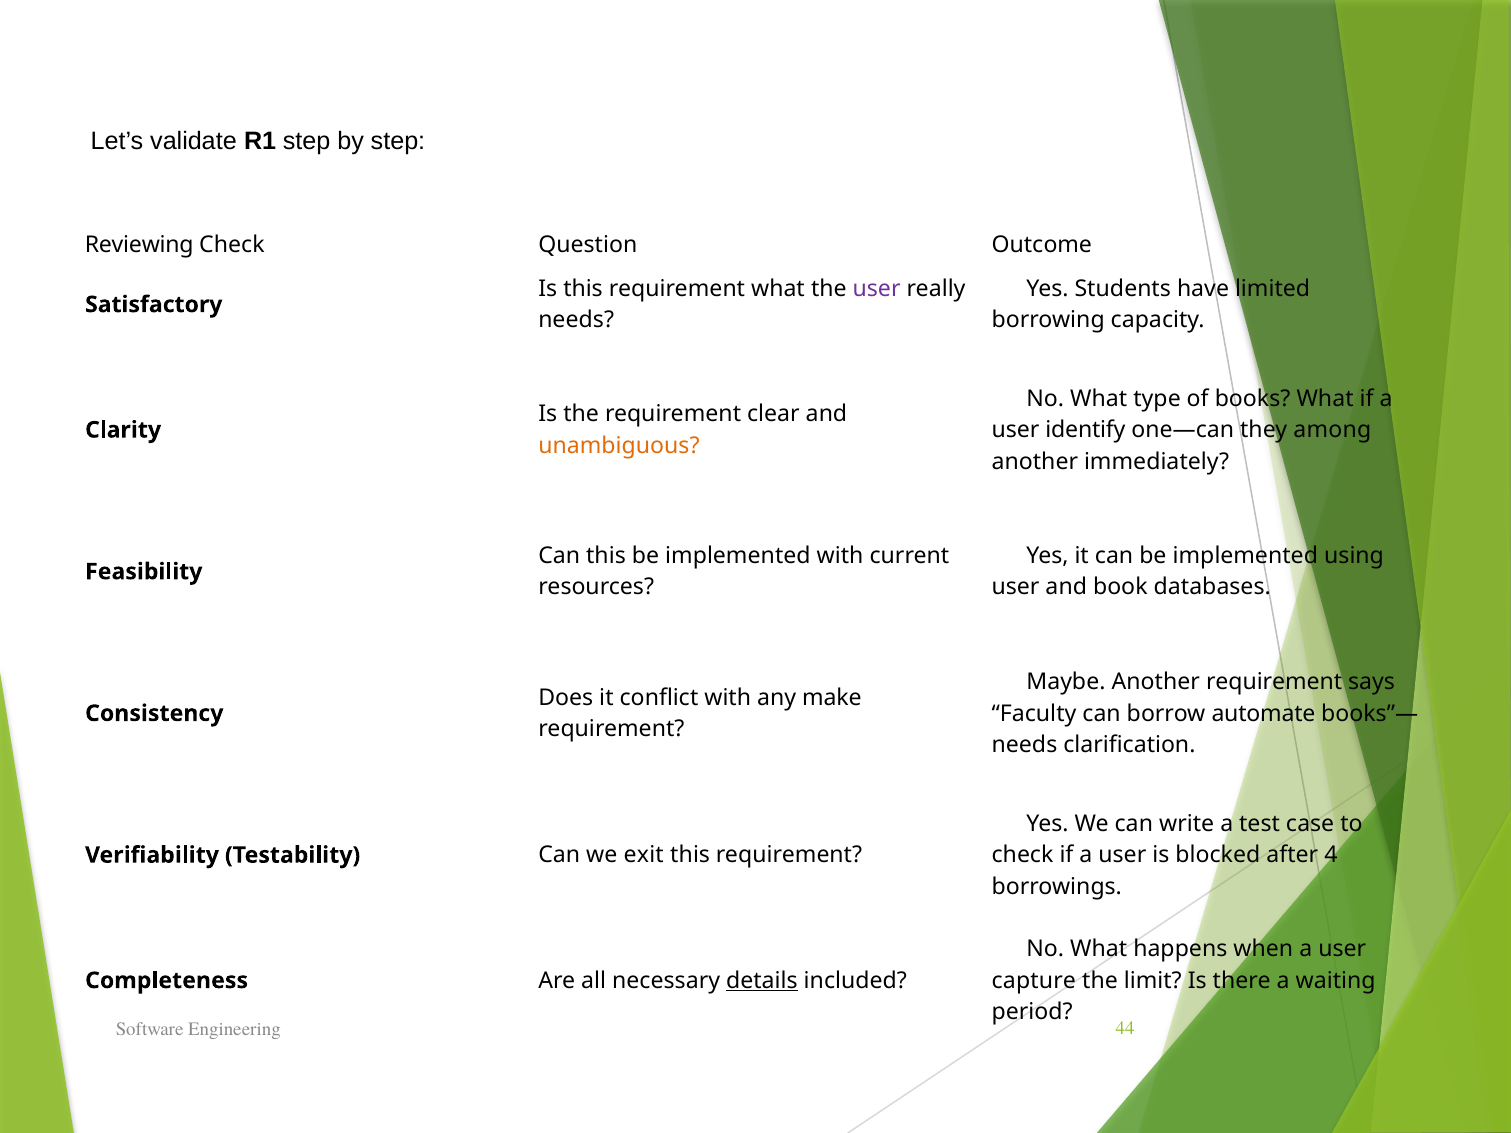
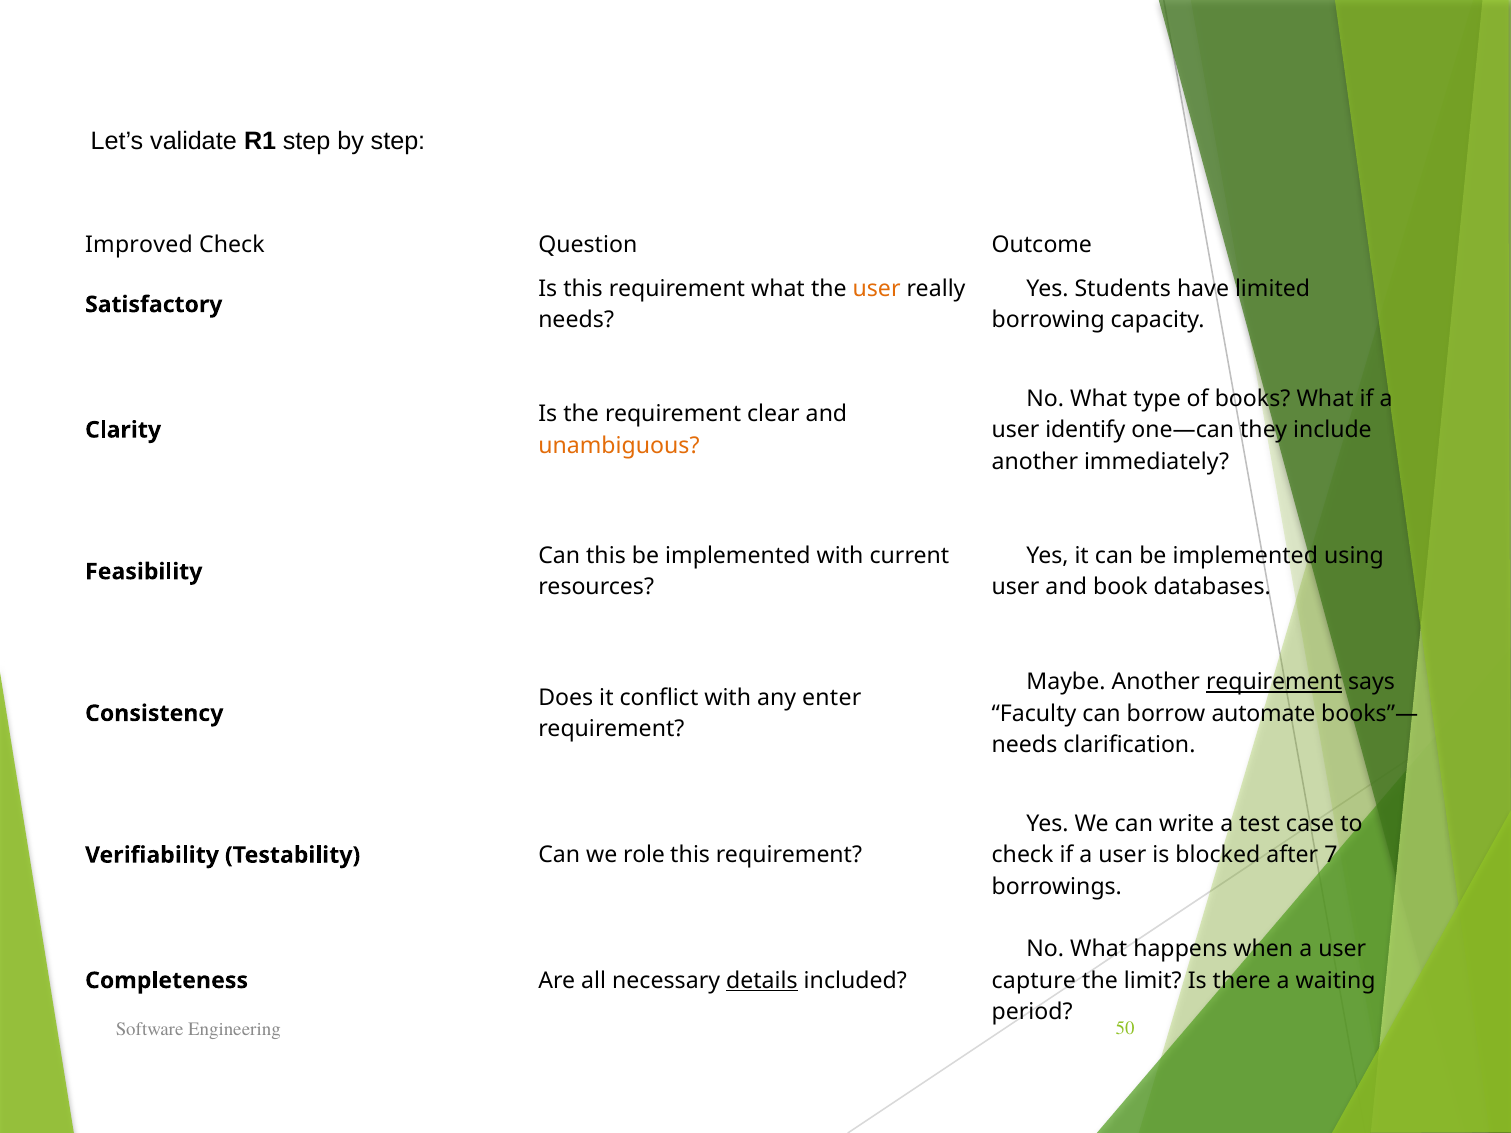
Reviewing: Reviewing -> Improved
user at (877, 289) colour: purple -> orange
among: among -> include
requirement at (1274, 682) underline: none -> present
make: make -> enter
4: 4 -> 7
exit: exit -> role
44: 44 -> 50
